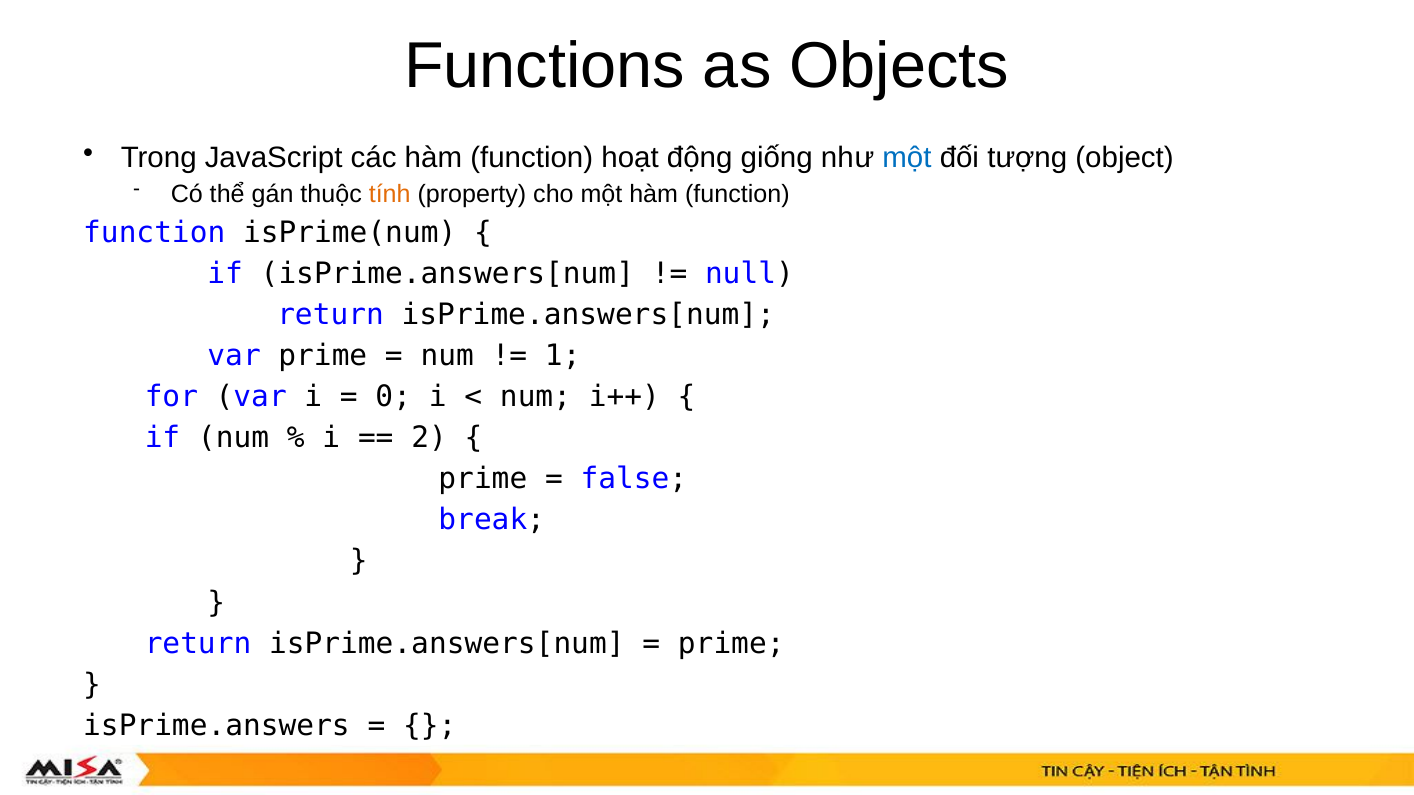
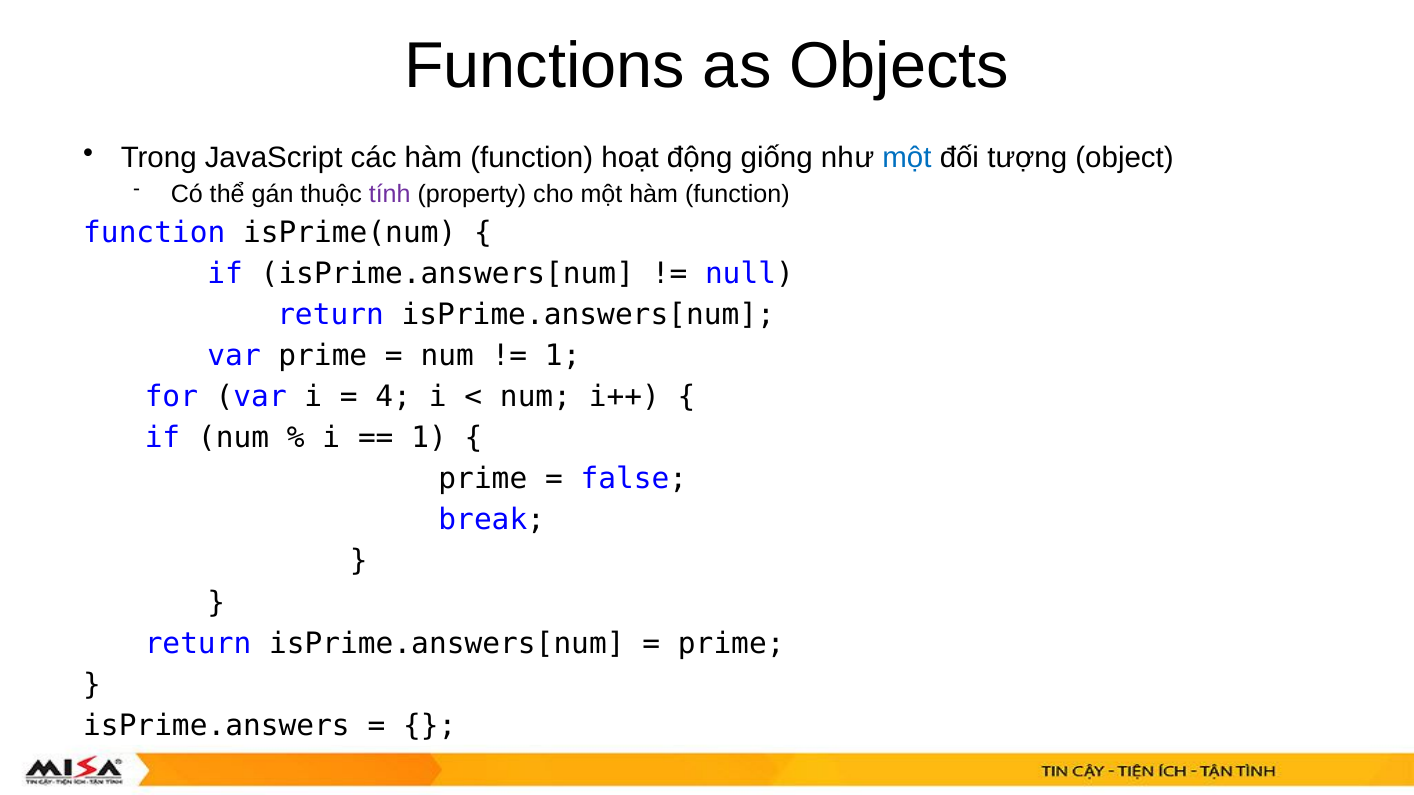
tính colour: orange -> purple
0: 0 -> 4
2 at (429, 438): 2 -> 1
